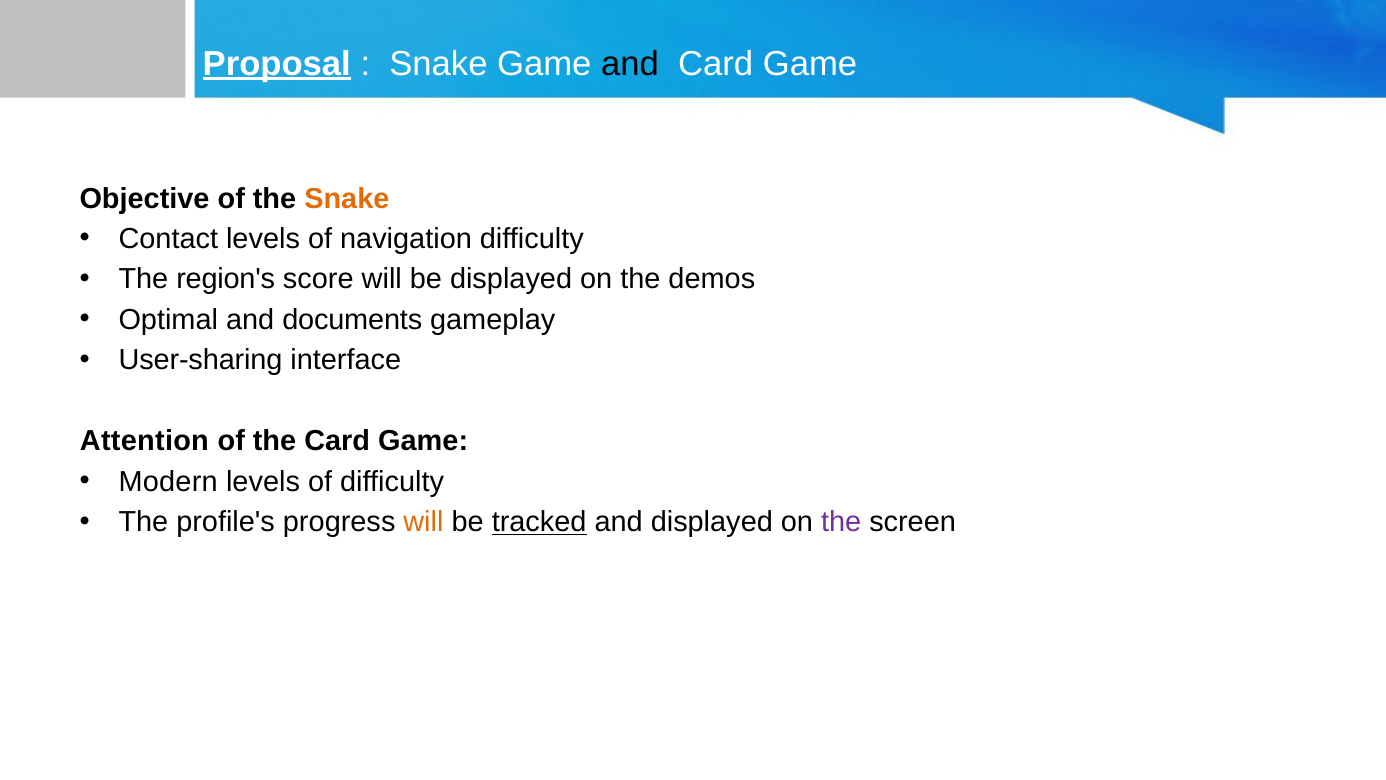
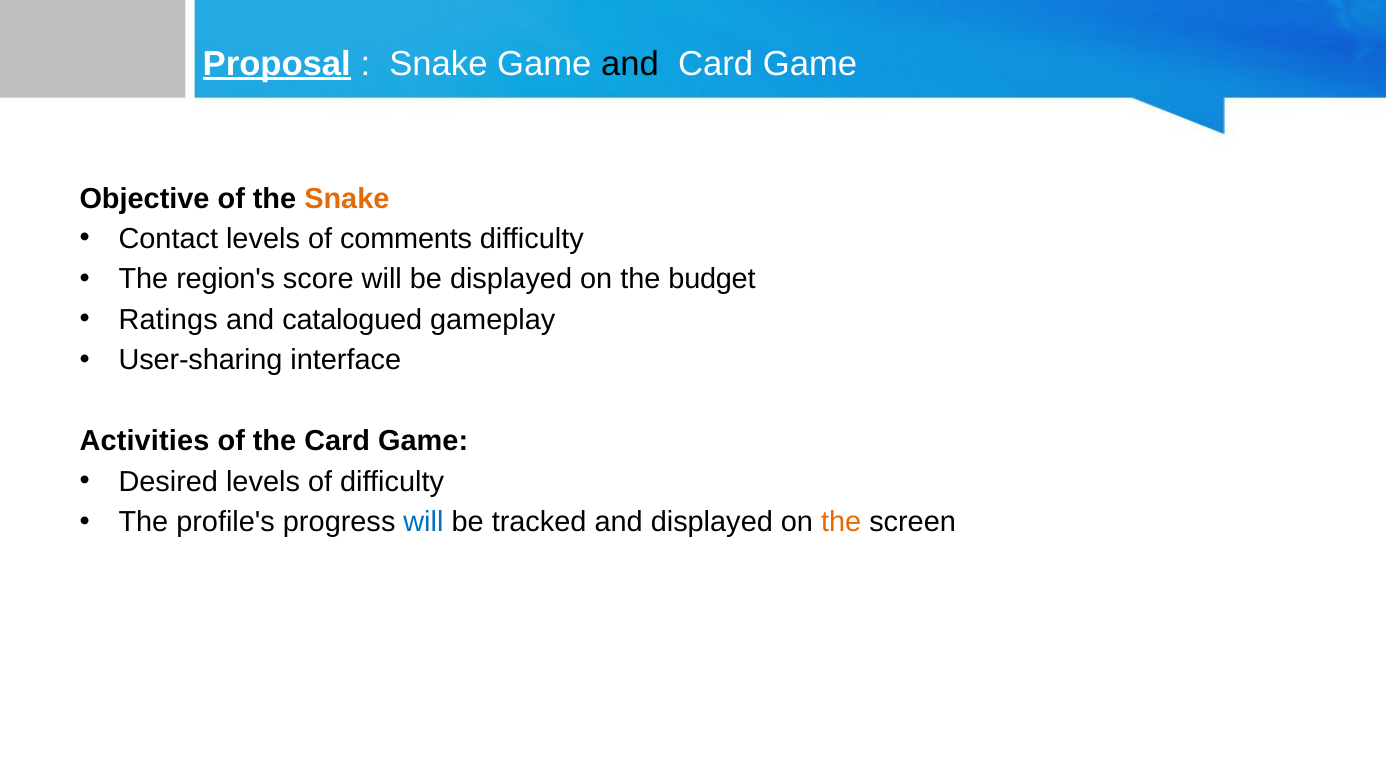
navigation: navigation -> comments
demos: demos -> budget
Optimal: Optimal -> Ratings
documents: documents -> catalogued
Attention: Attention -> Activities
Modern: Modern -> Desired
will at (423, 522) colour: orange -> blue
tracked underline: present -> none
the at (841, 522) colour: purple -> orange
